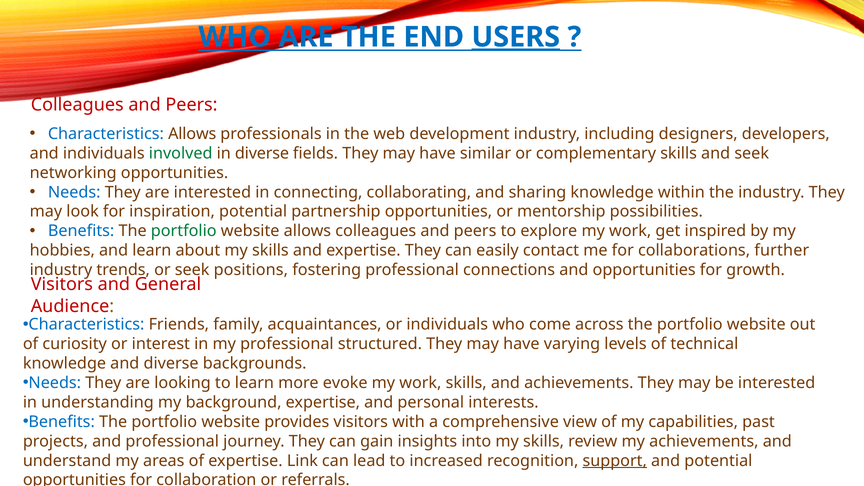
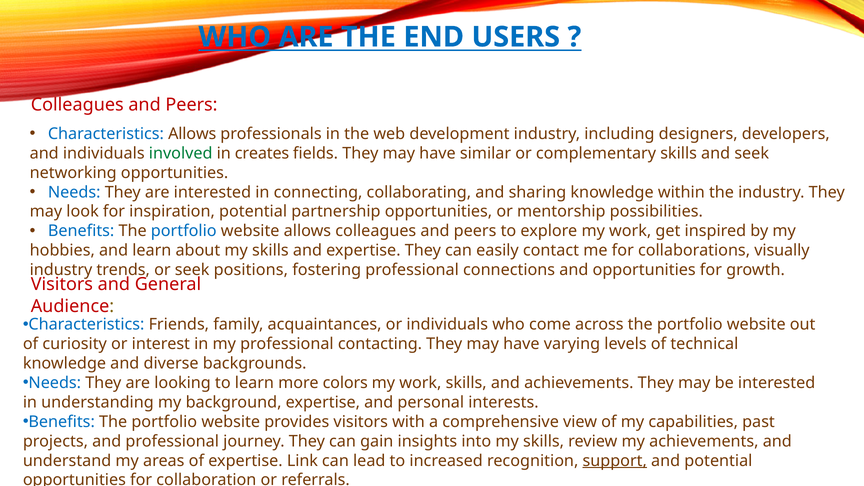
USERS underline: present -> none
in diverse: diverse -> creates
portfolio at (184, 231) colour: green -> blue
further: further -> visually
structured: structured -> contacting
evoke: evoke -> colors
